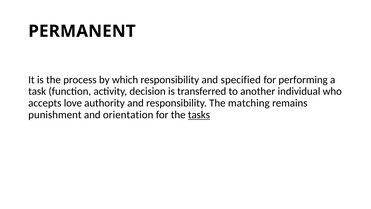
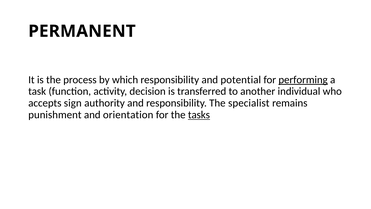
specified: specified -> potential
performing underline: none -> present
love: love -> sign
matching: matching -> specialist
